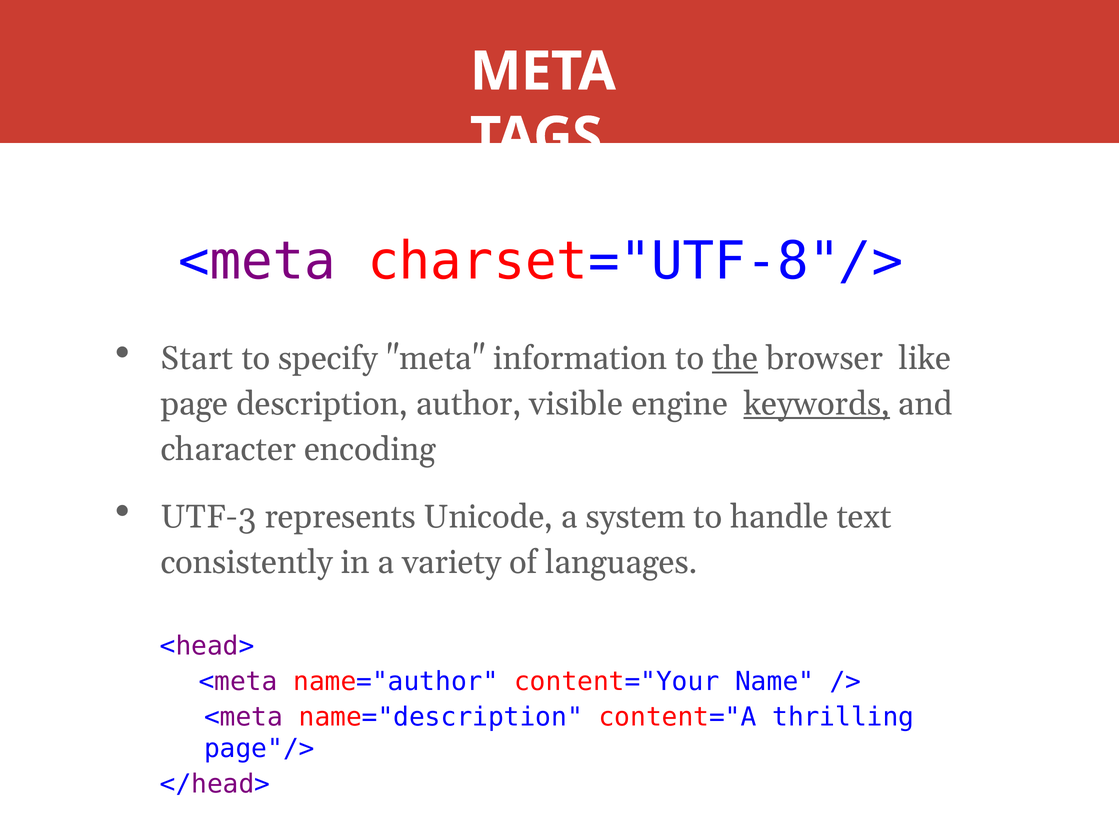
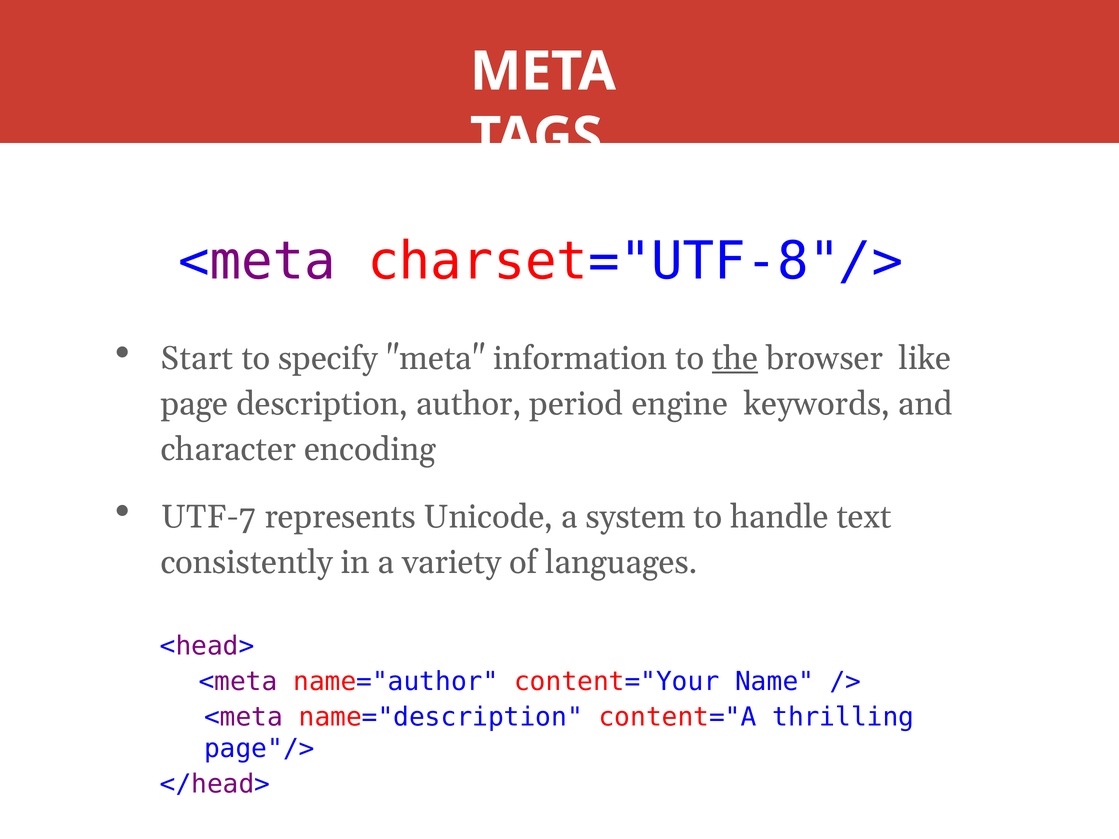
visible: visible -> period
keywords underline: present -> none
UTF-3: UTF-3 -> UTF-7
